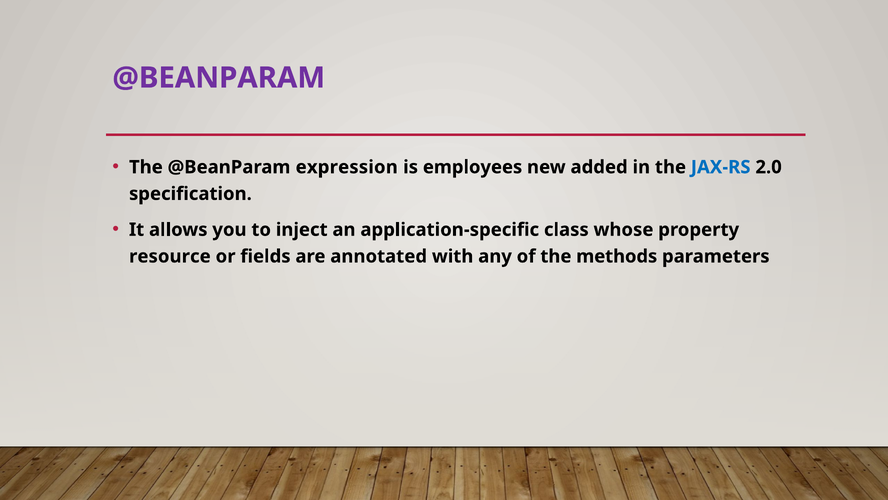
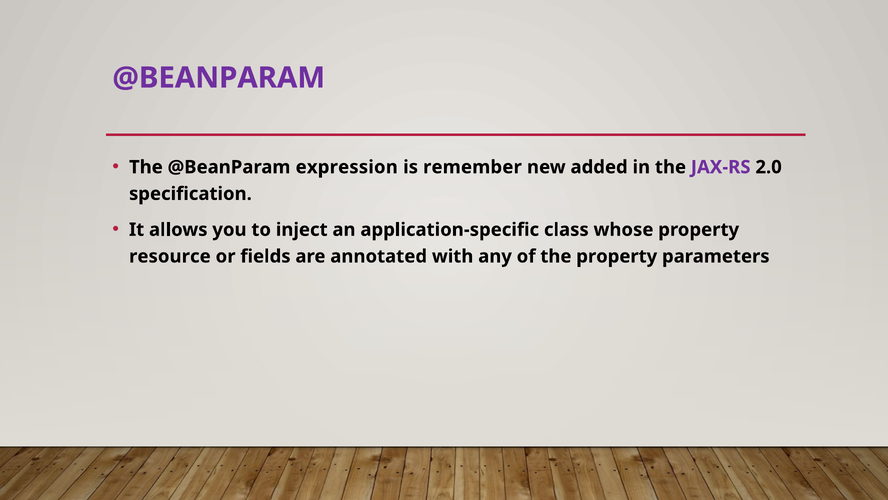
employees: employees -> remember
JAX-RS colour: blue -> purple
the methods: methods -> property
